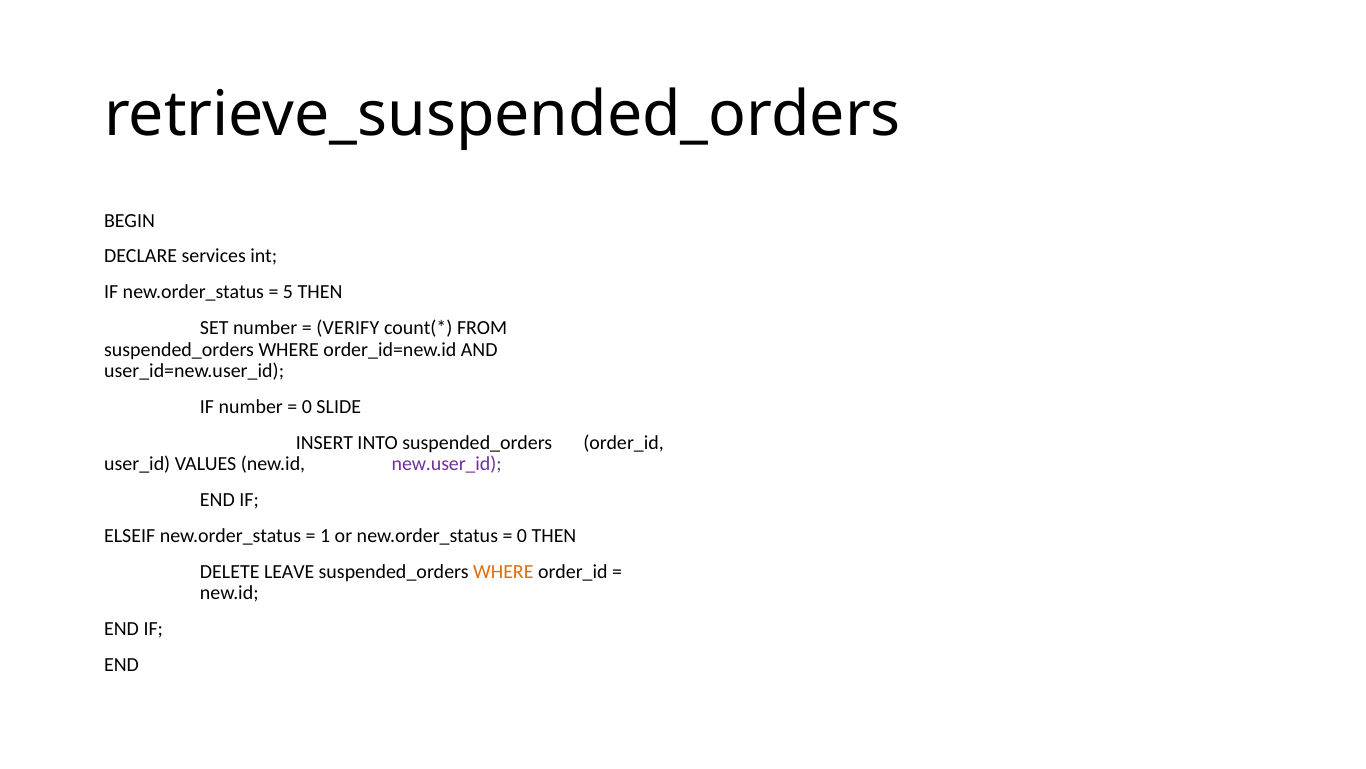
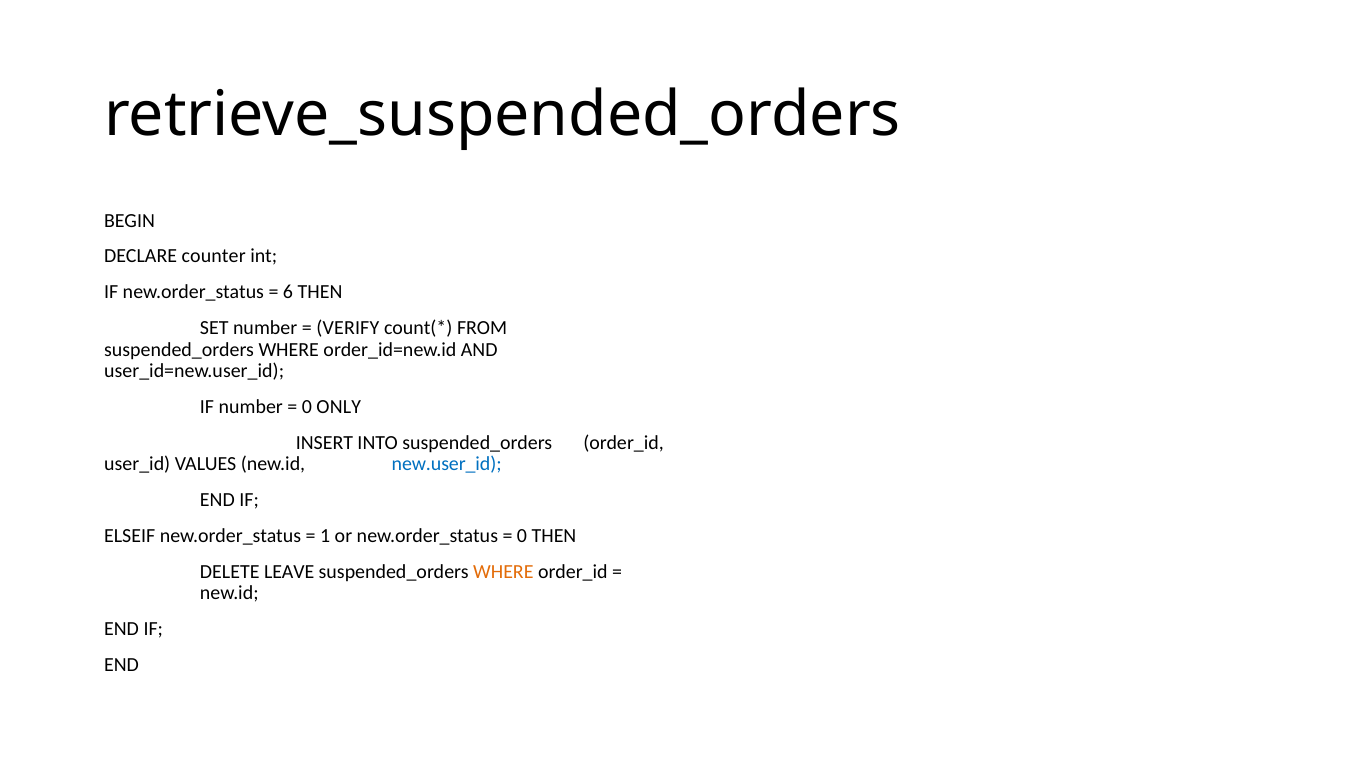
services: services -> counter
5: 5 -> 6
SLIDE: SLIDE -> ONLY
new.user_id colour: purple -> blue
